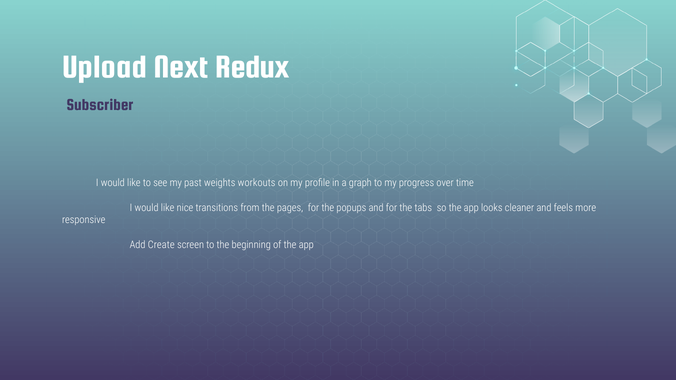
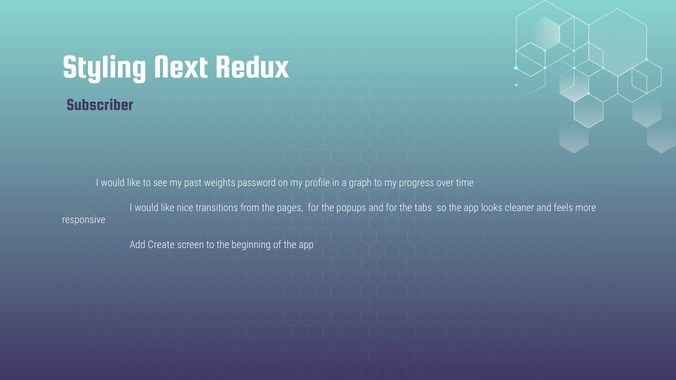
Upload: Upload -> Styling
workouts: workouts -> password
